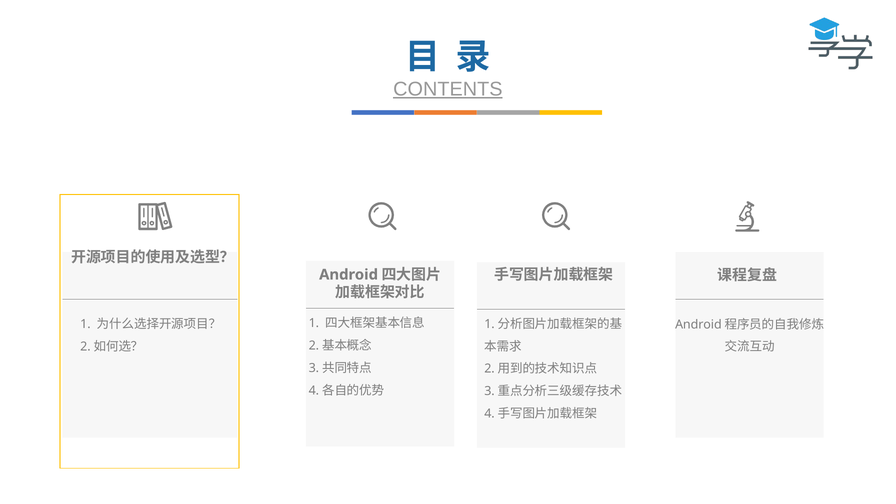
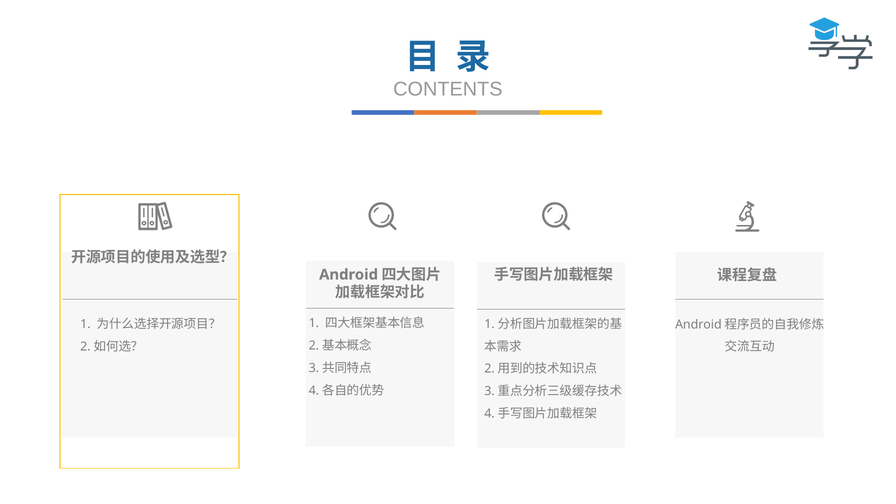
CONTENTS underline: present -> none
